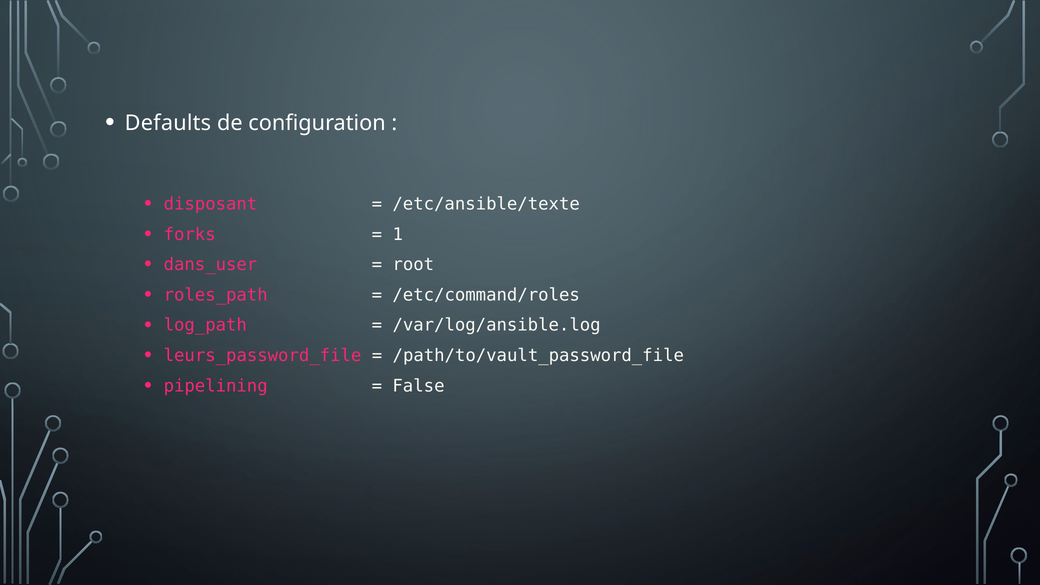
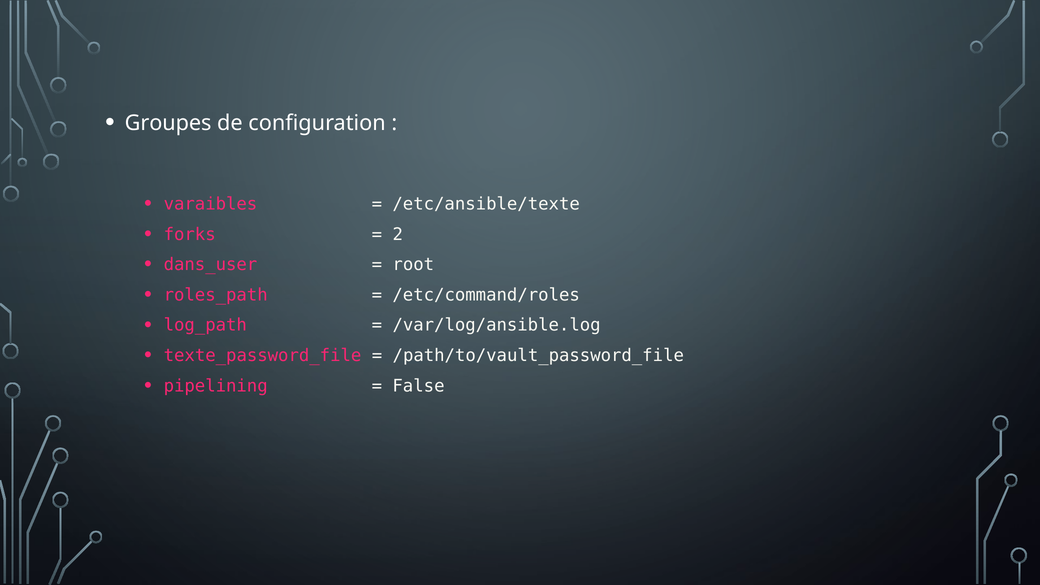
Defaults: Defaults -> Groupes
disposant: disposant -> varaibles
1: 1 -> 2
leurs_password_file: leurs_password_file -> texte_password_file
